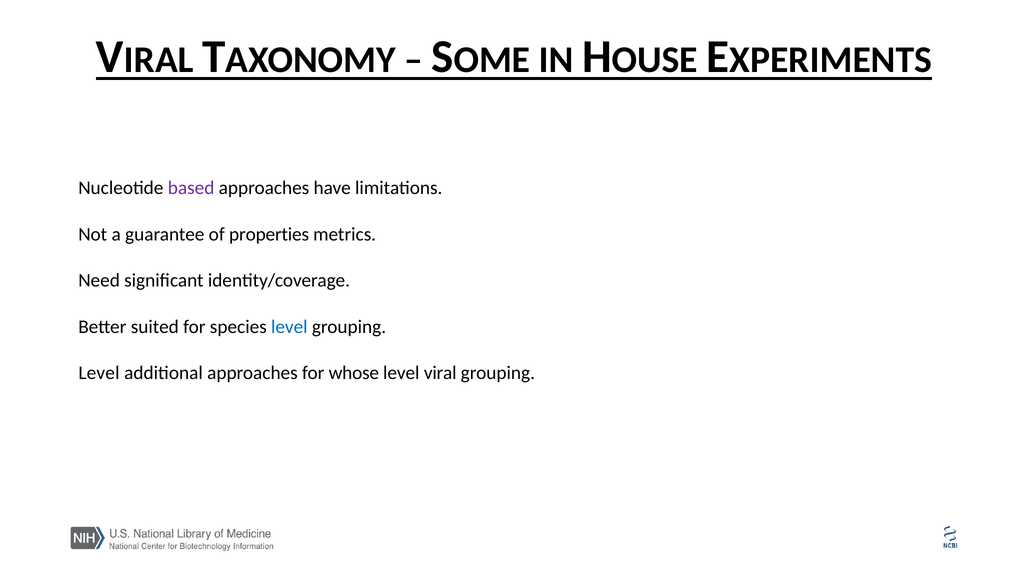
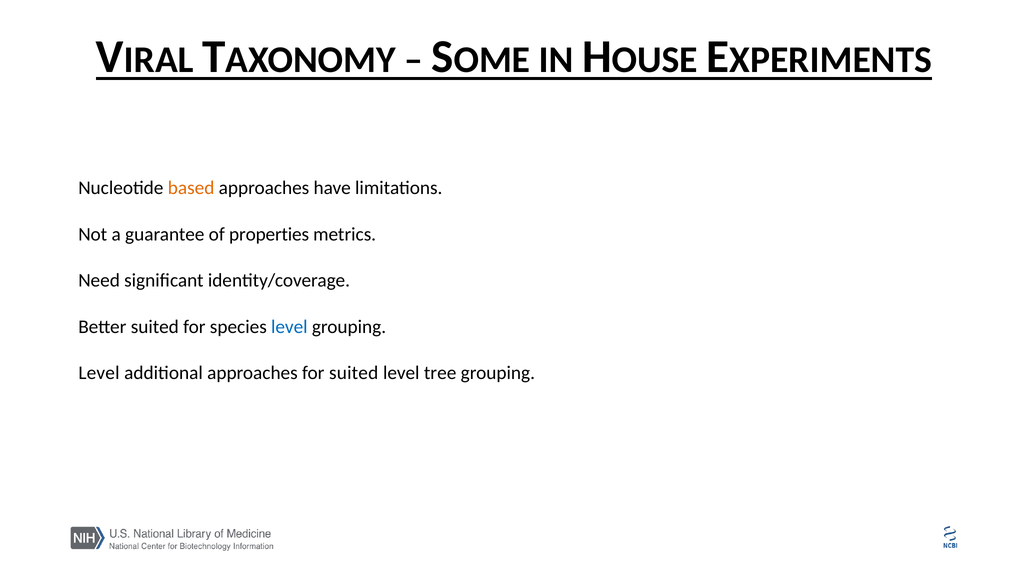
based colour: purple -> orange
for whose: whose -> suited
viral: viral -> tree
